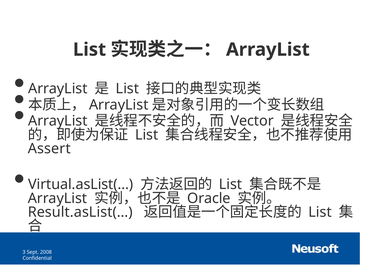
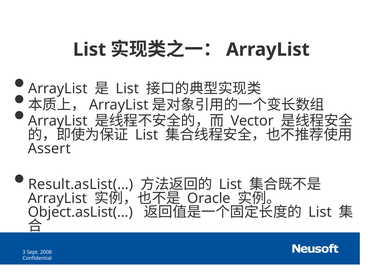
Virtual.asList(…: Virtual.asList(… -> Result.asList(…
Result.asList(…: Result.asList(… -> Object.asList(…
